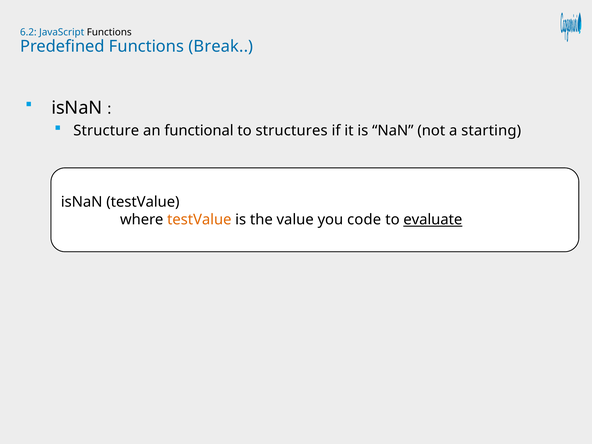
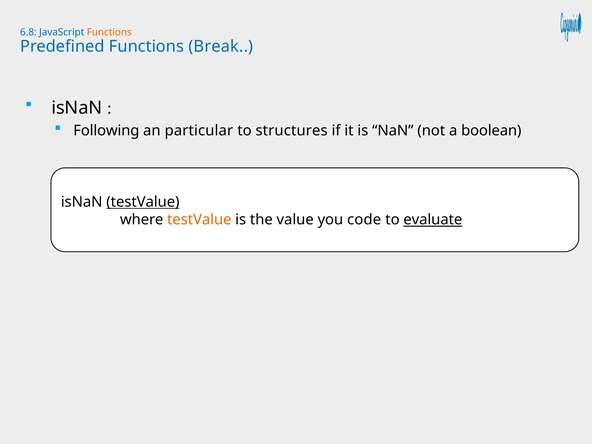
6.2: 6.2 -> 6.8
Functions at (109, 32) colour: black -> orange
Structure: Structure -> Following
functional: functional -> particular
starting: starting -> boolean
testValue at (143, 202) underline: none -> present
